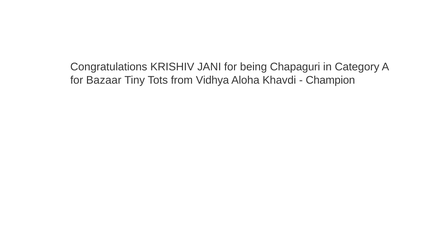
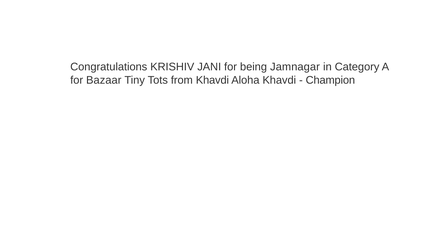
Chapaguri: Chapaguri -> Jamnagar
from Vidhya: Vidhya -> Khavdi
